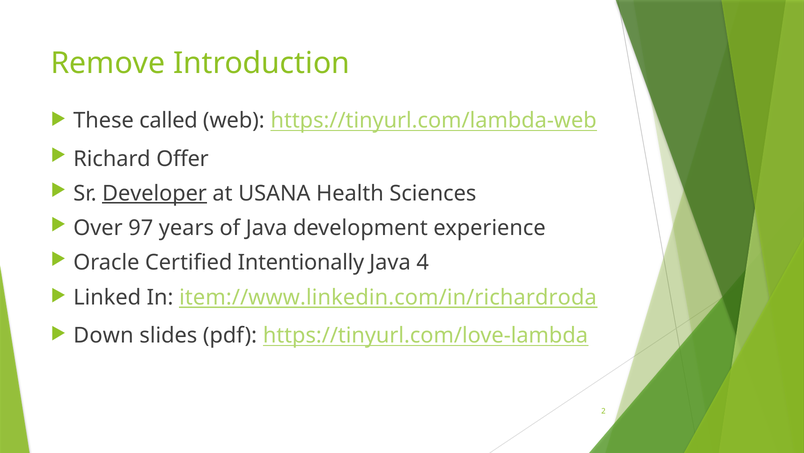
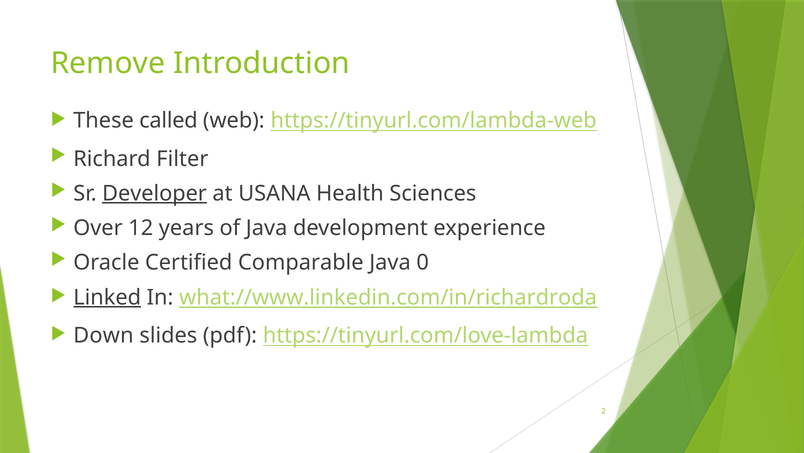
Offer: Offer -> Filter
97: 97 -> 12
Intentionally: Intentionally -> Comparable
4: 4 -> 0
Linked underline: none -> present
item://www.linkedin.com/in/richardroda: item://www.linkedin.com/in/richardroda -> what://www.linkedin.com/in/richardroda
